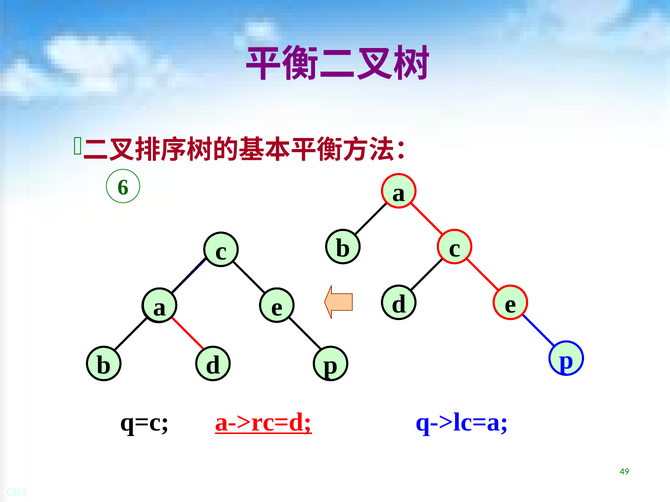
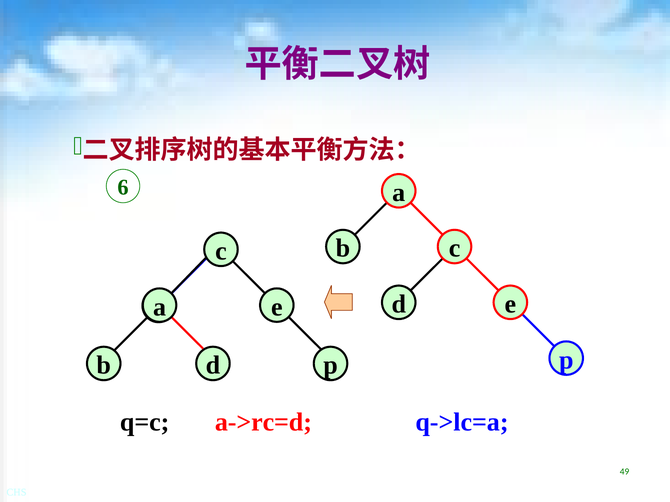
a->rc=d underline: present -> none
